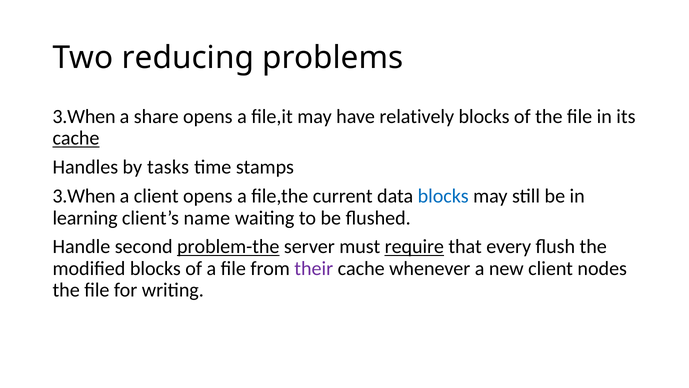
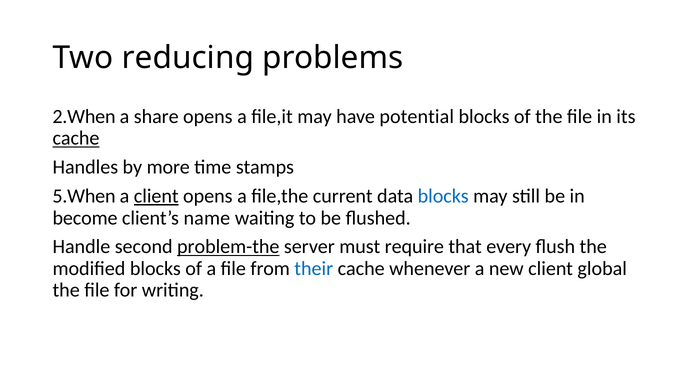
3.When at (84, 116): 3.When -> 2.When
relatively: relatively -> potential
tasks: tasks -> more
3.When at (84, 196): 3.When -> 5.When
client at (156, 196) underline: none -> present
learning: learning -> become
require underline: present -> none
their colour: purple -> blue
nodes: nodes -> global
